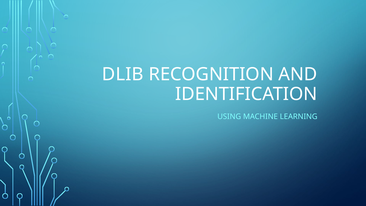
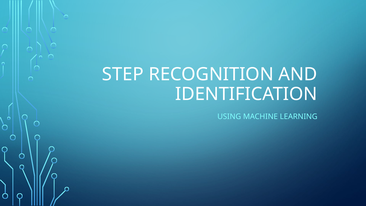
DLIB: DLIB -> STEP
